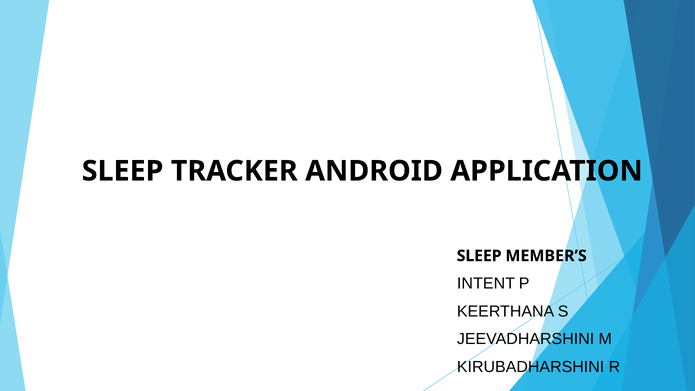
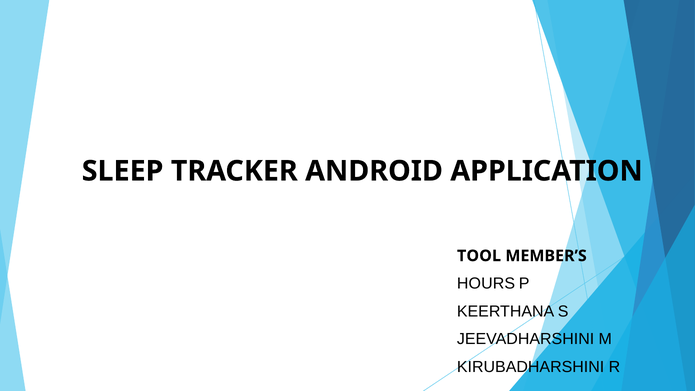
SLEEP at (479, 256): SLEEP -> TOOL
INTENT: INTENT -> HOURS
